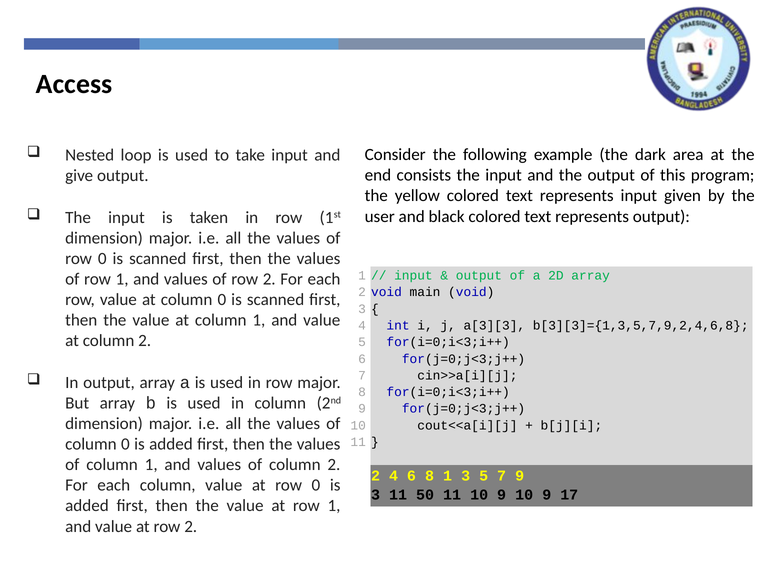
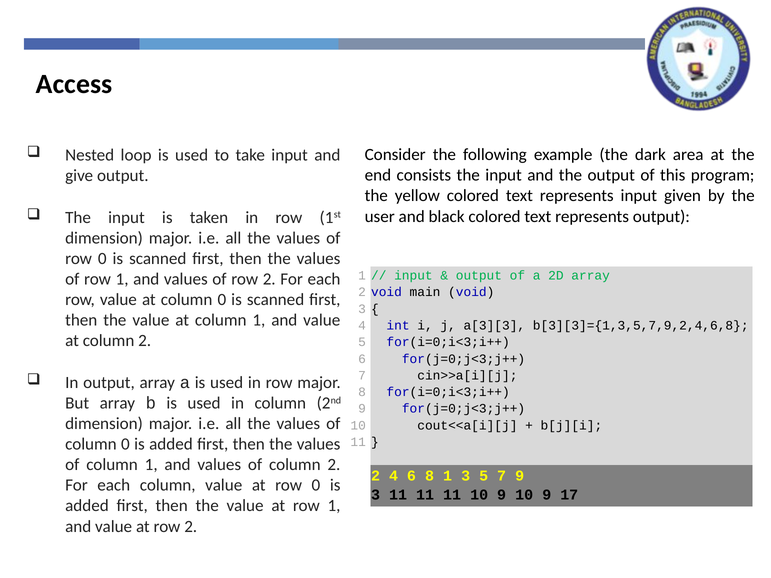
3 11 50: 50 -> 11
